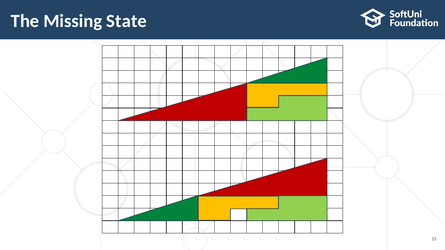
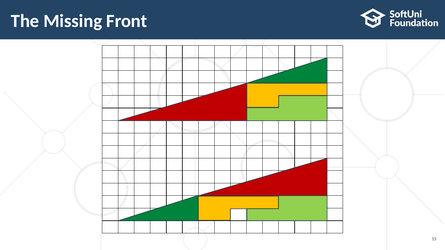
State: State -> Front
